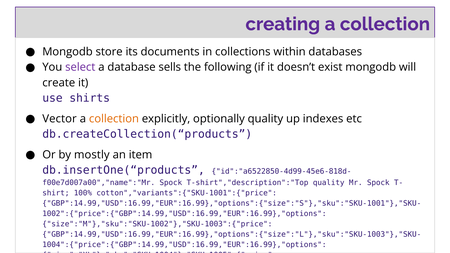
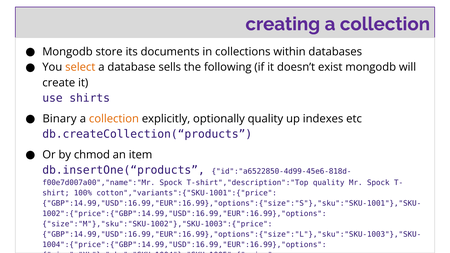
select colour: purple -> orange
Vector: Vector -> Binary
mostly: mostly -> chmod
